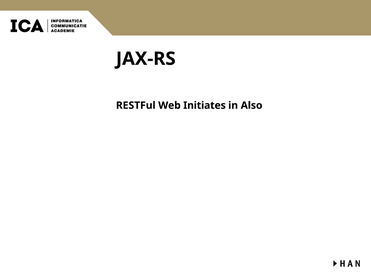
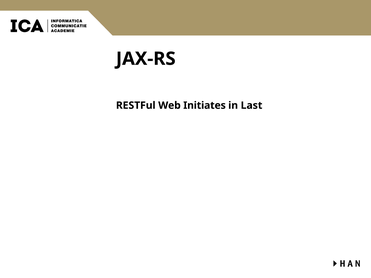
Also: Also -> Last
